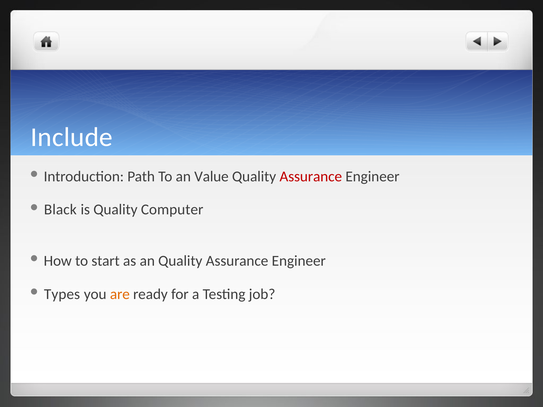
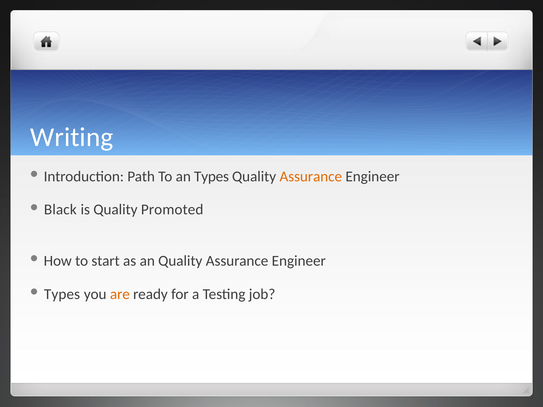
Include: Include -> Writing
an Value: Value -> Types
Assurance at (311, 177) colour: red -> orange
Computer: Computer -> Promoted
